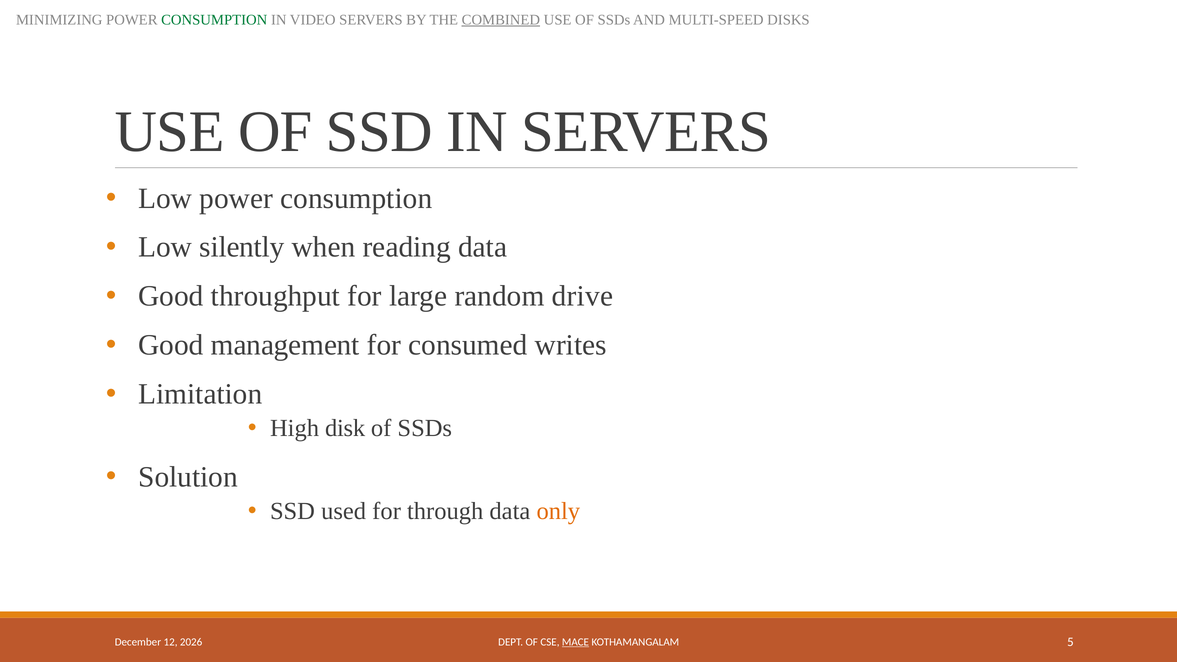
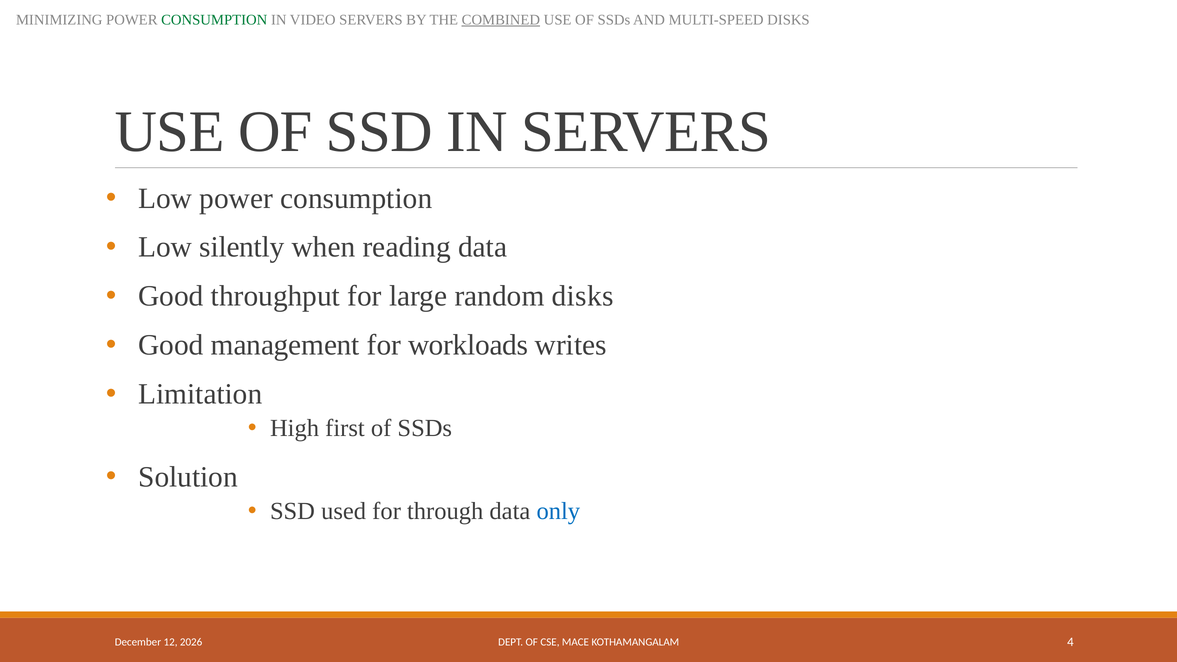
random drive: drive -> disks
consumed: consumed -> workloads
disk: disk -> first
only colour: orange -> blue
MACE underline: present -> none
5: 5 -> 4
